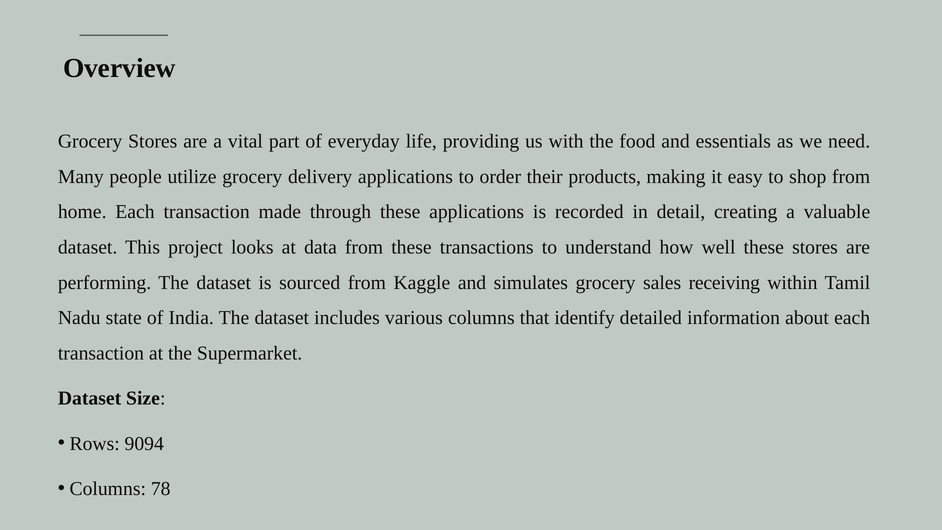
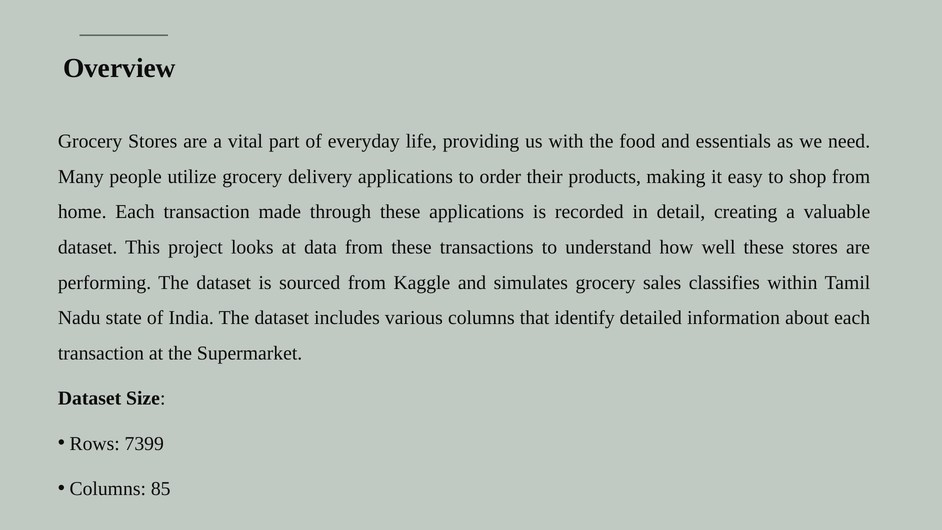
receiving: receiving -> classifies
9094: 9094 -> 7399
78: 78 -> 85
